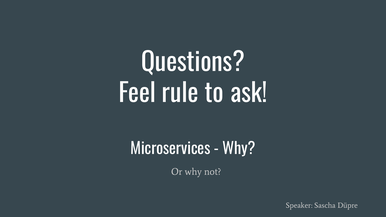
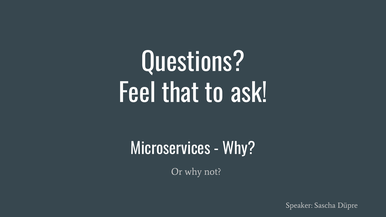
rule: rule -> that
